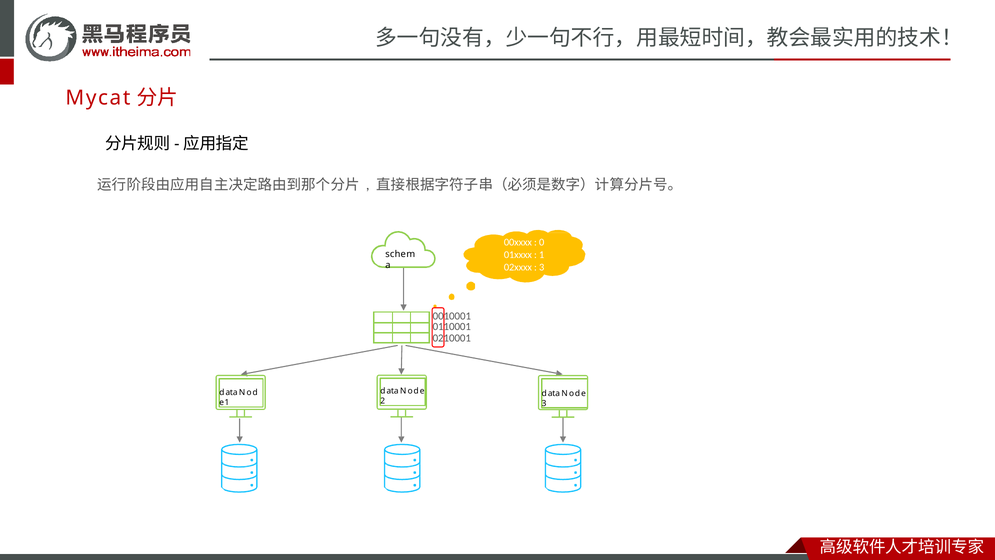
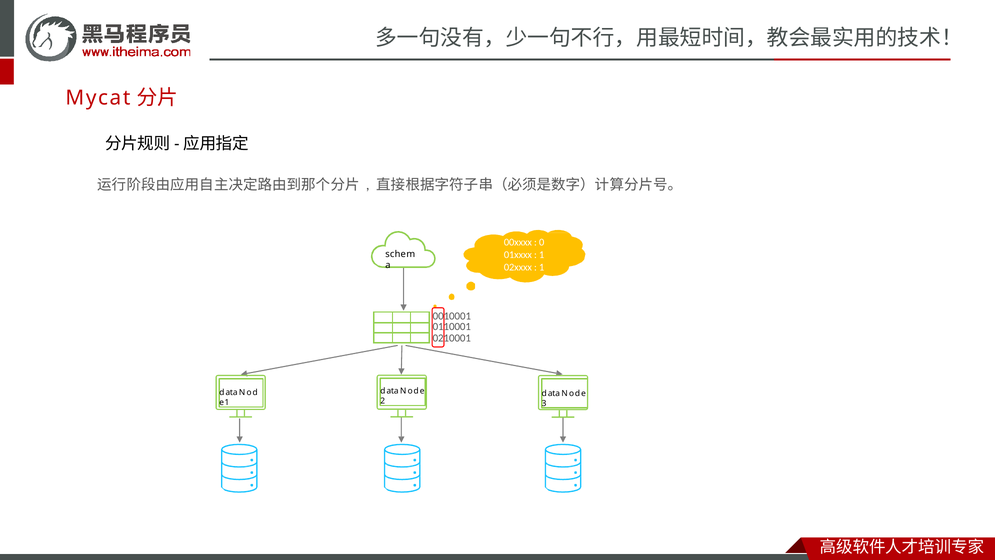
3 at (542, 267): 3 -> 1
